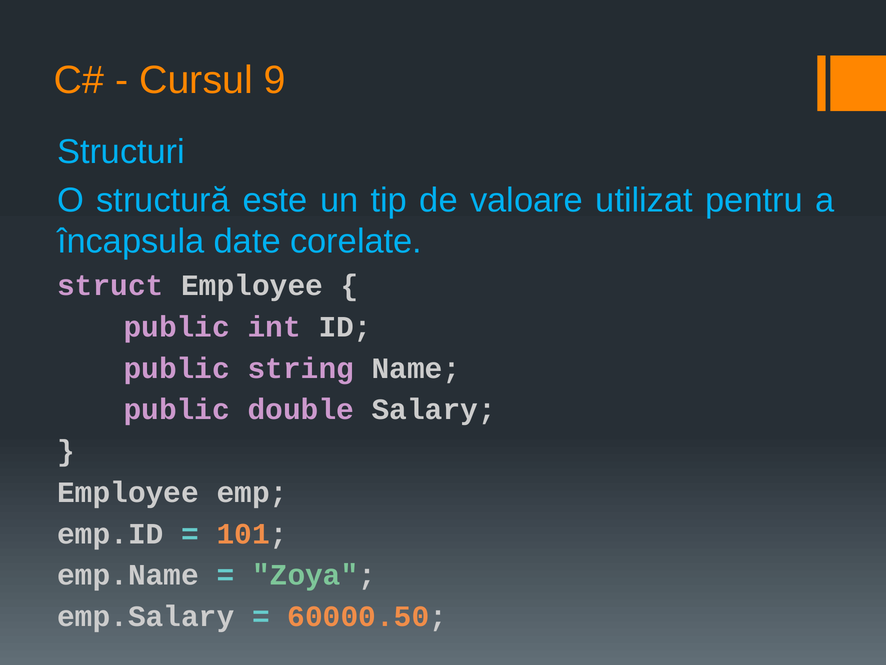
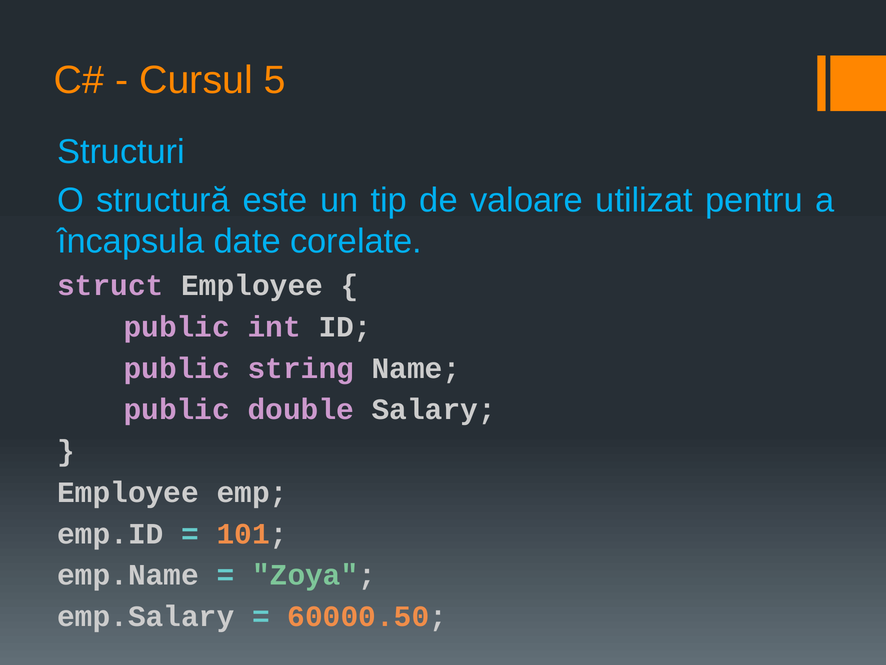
9: 9 -> 5
